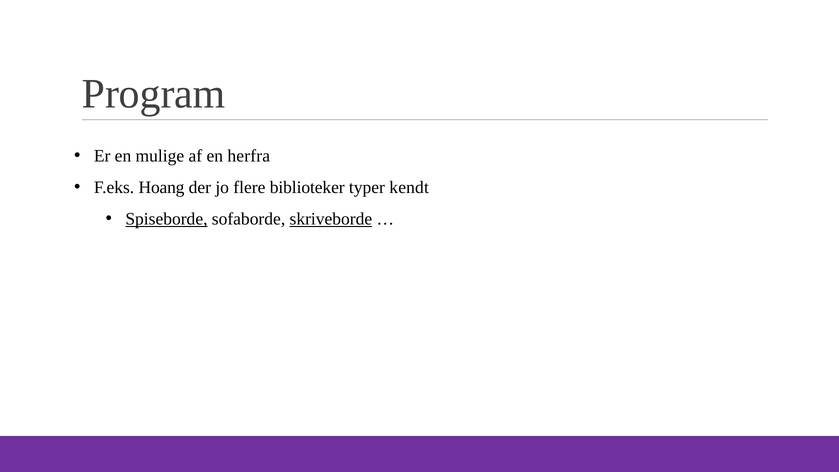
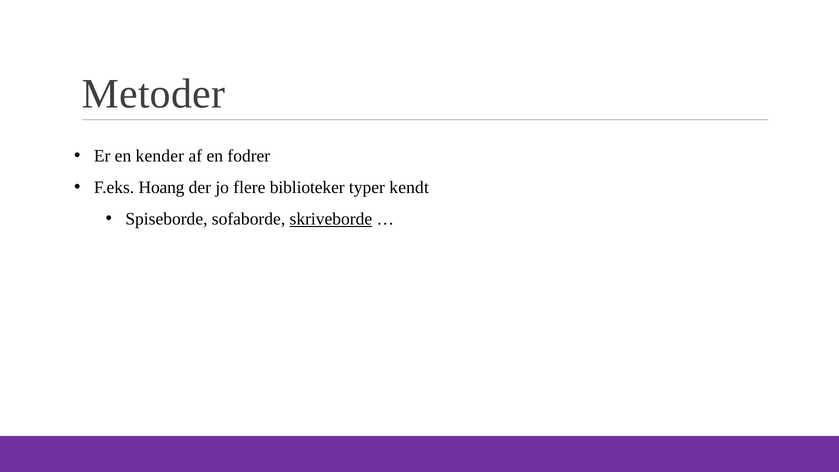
Program: Program -> Metoder
mulige: mulige -> kender
herfra: herfra -> fodrer
Spiseborde underline: present -> none
